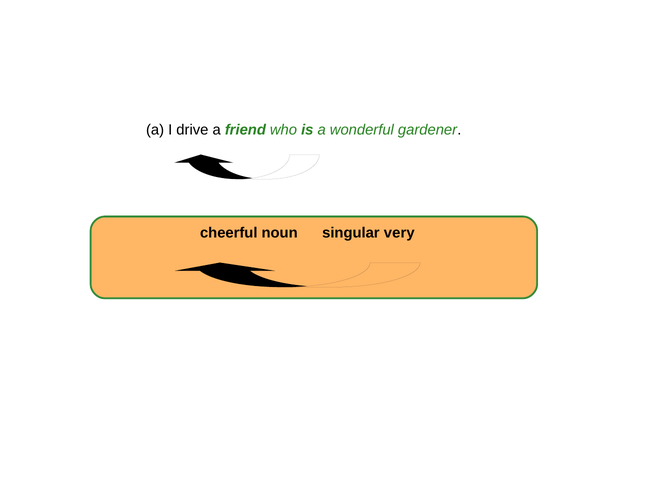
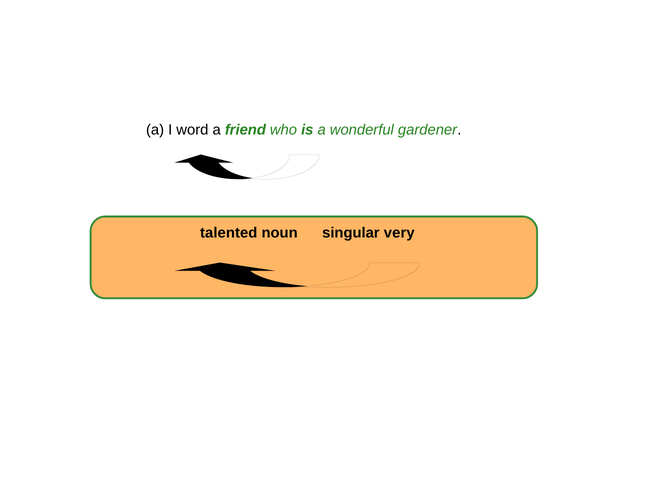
drive: drive -> word
cheerful: cheerful -> talented
